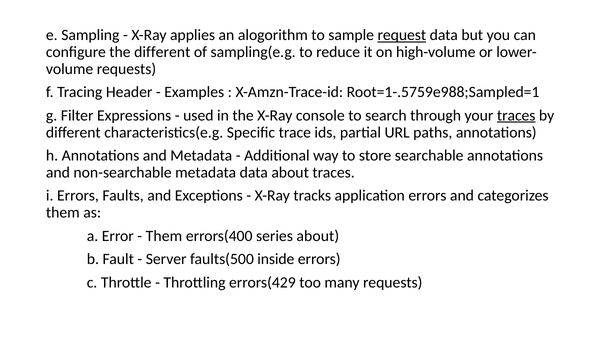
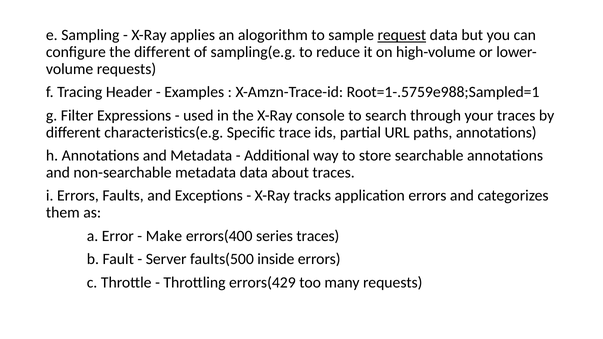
traces at (516, 115) underline: present -> none
Them at (164, 236): Them -> Make
series about: about -> traces
